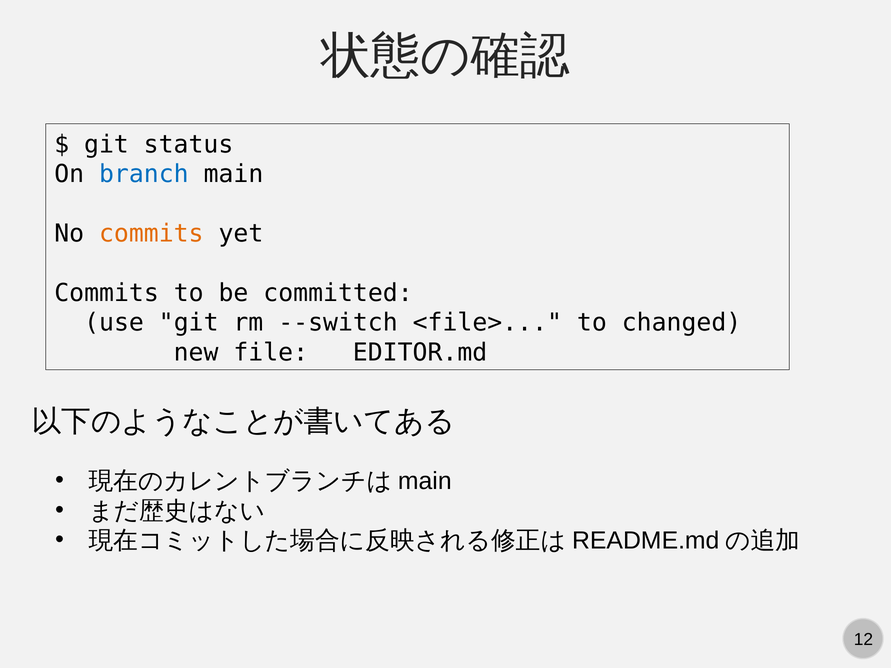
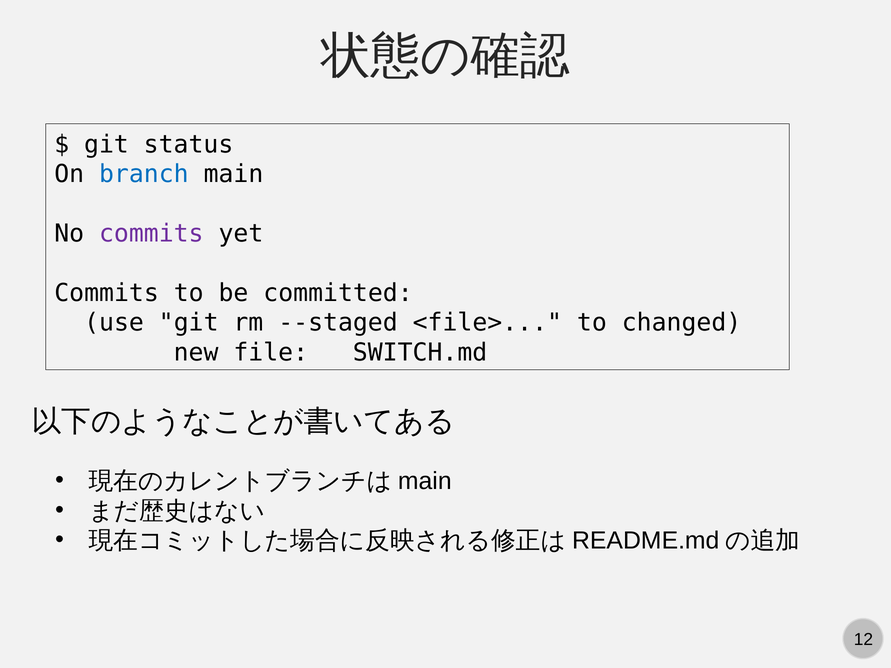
commits at (151, 234) colour: orange -> purple
--switch: --switch -> --staged
EDITOR.md: EDITOR.md -> SWITCH.md
